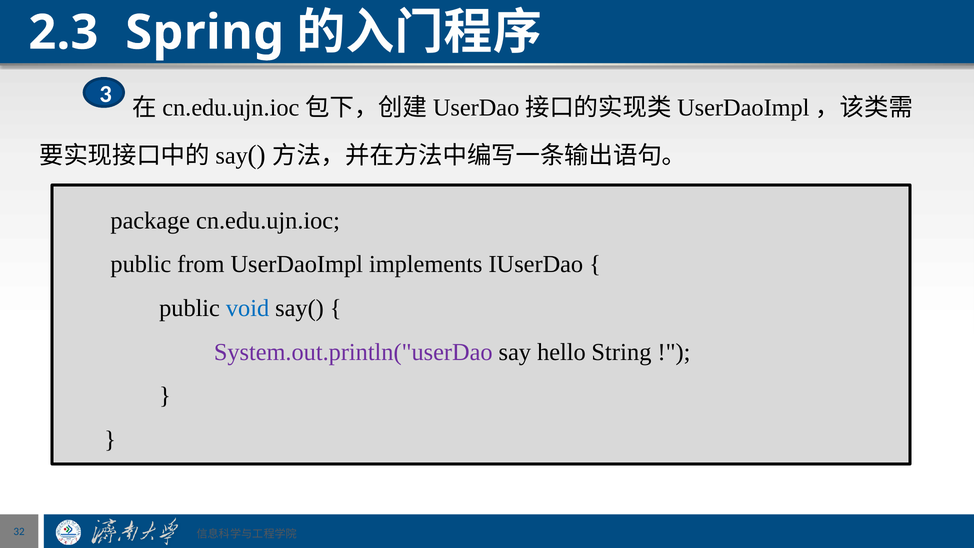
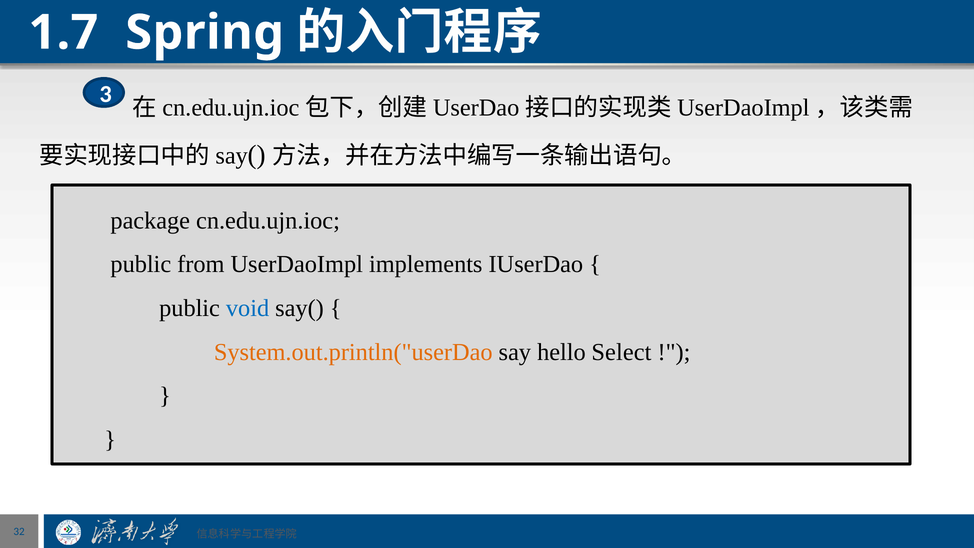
2.3: 2.3 -> 1.7
System.out.println("userDao colour: purple -> orange
String: String -> Select
